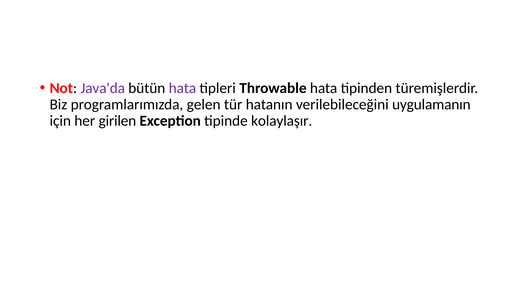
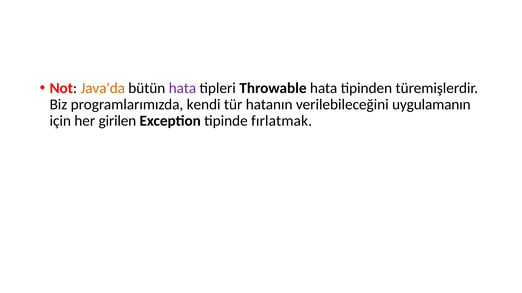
Java'da colour: purple -> orange
gelen: gelen -> kendi
kolaylaşır: kolaylaşır -> fırlatmak
